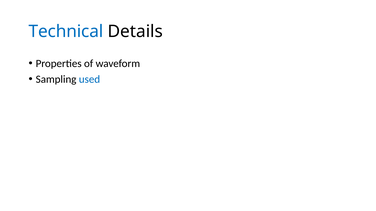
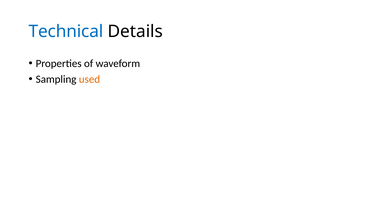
used colour: blue -> orange
